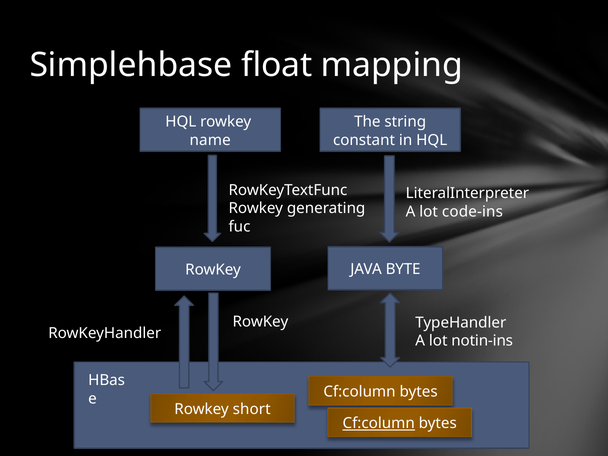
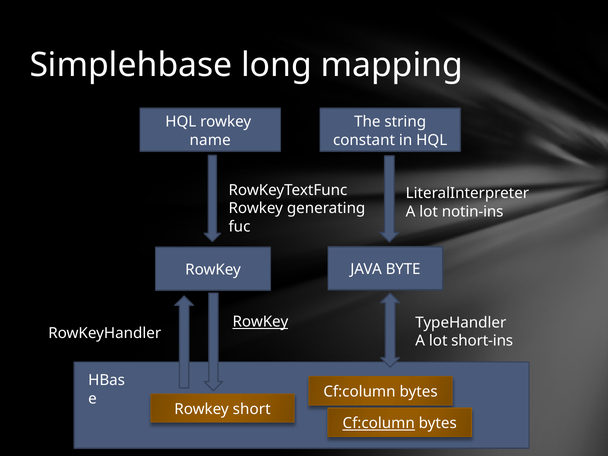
float: float -> long
code-ins: code-ins -> notin-ins
RowKey at (260, 322) underline: none -> present
notin-ins: notin-ins -> short-ins
